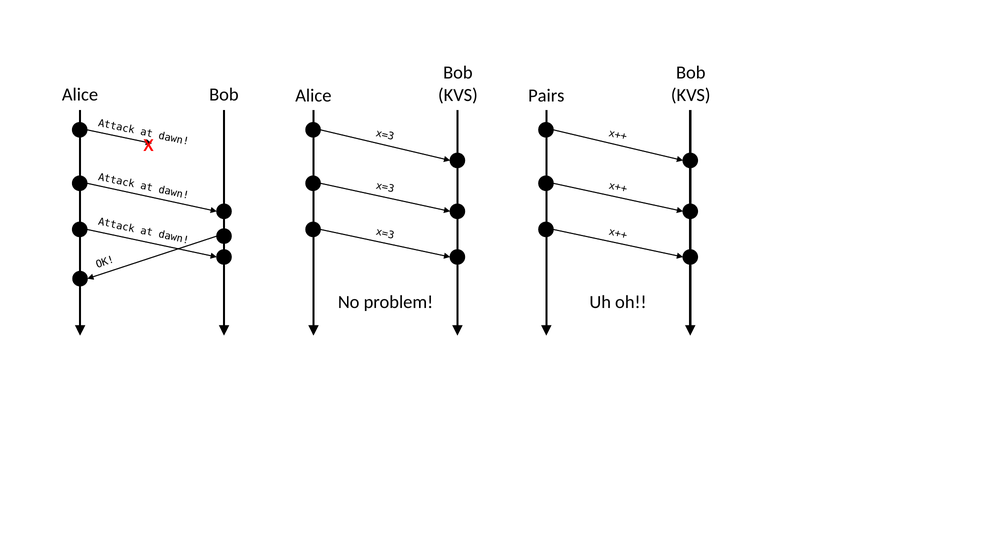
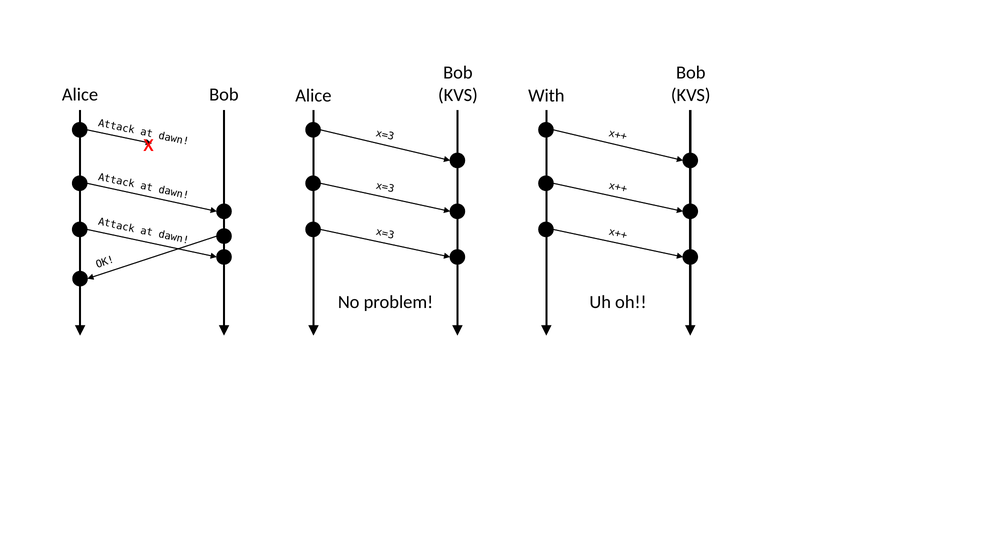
Pairs: Pairs -> With
